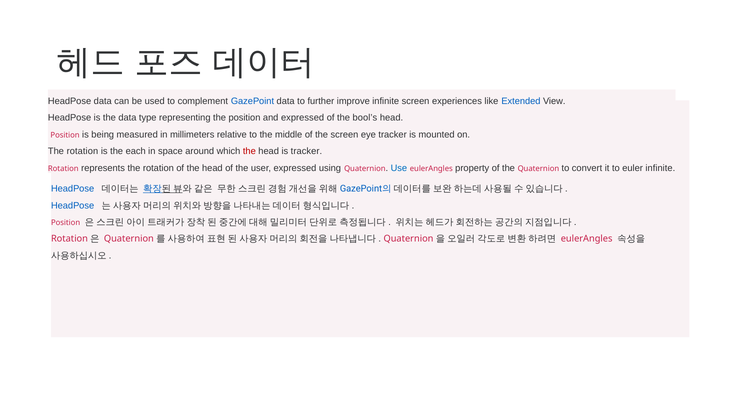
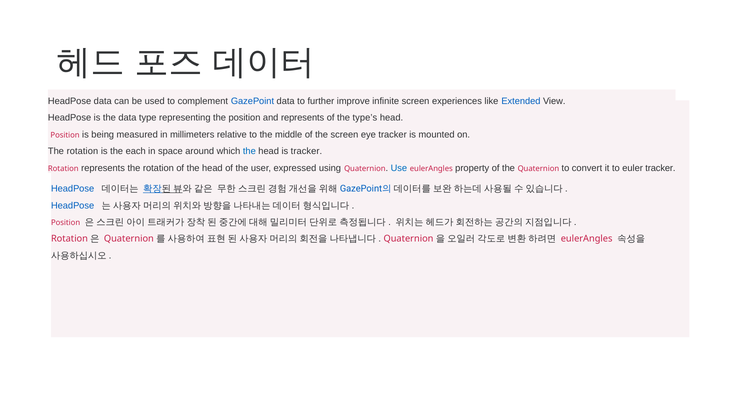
and expressed: expressed -> represents
bool’s: bool’s -> type’s
the at (249, 151) colour: red -> blue
euler infinite: infinite -> tracker
